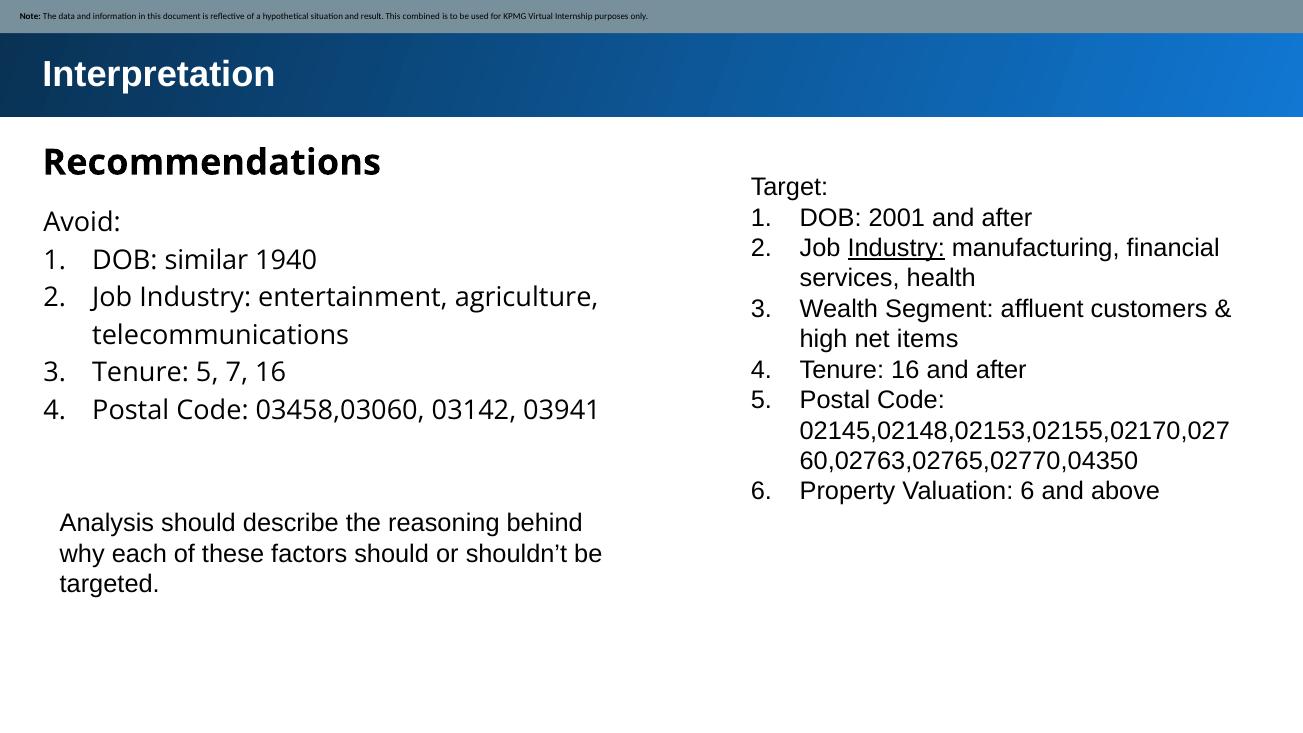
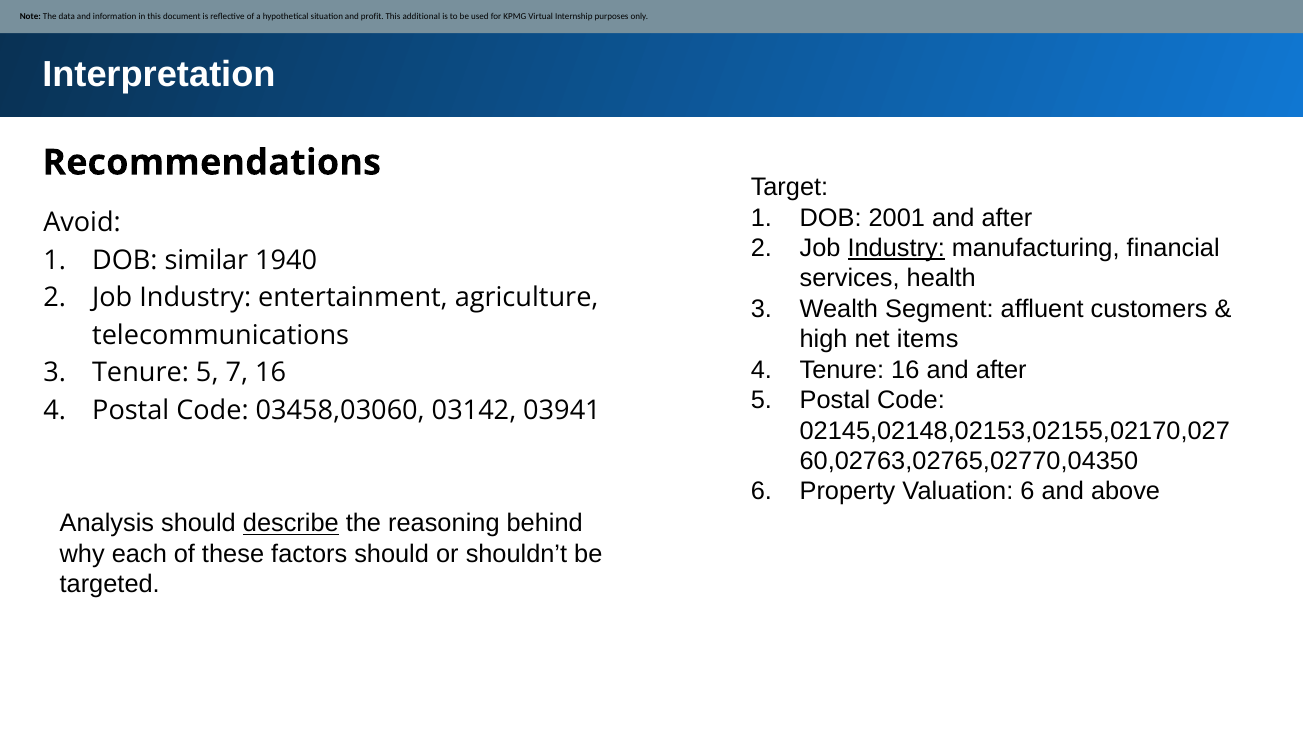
result: result -> profit
combined: combined -> additional
describe underline: none -> present
